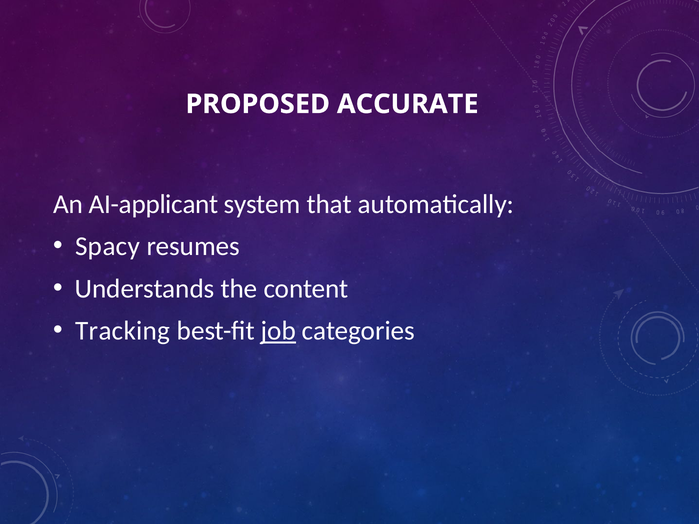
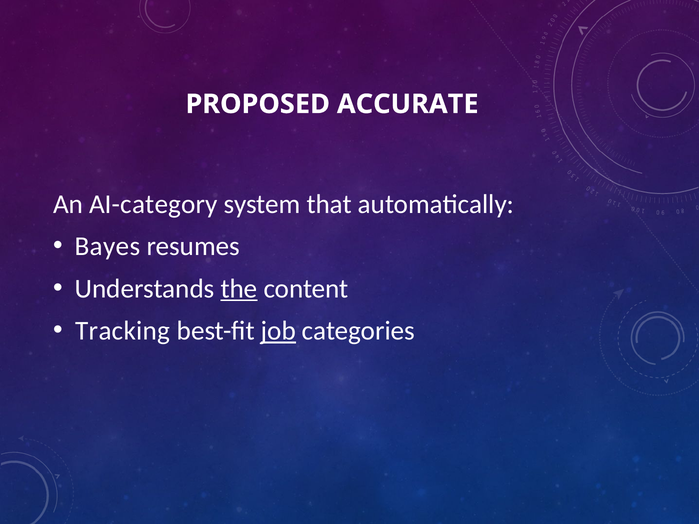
AI-applicant: AI-applicant -> AI-category
Spacy: Spacy -> Bayes
the underline: none -> present
